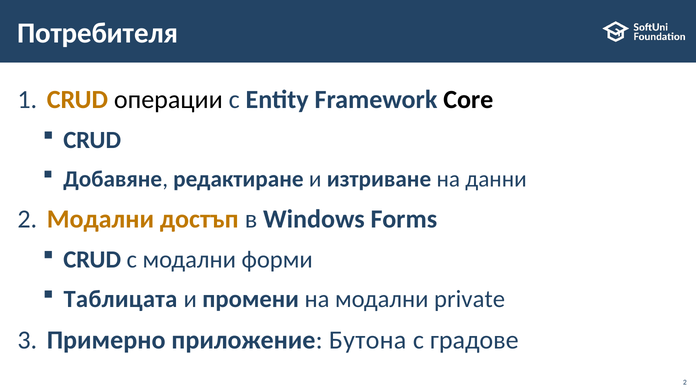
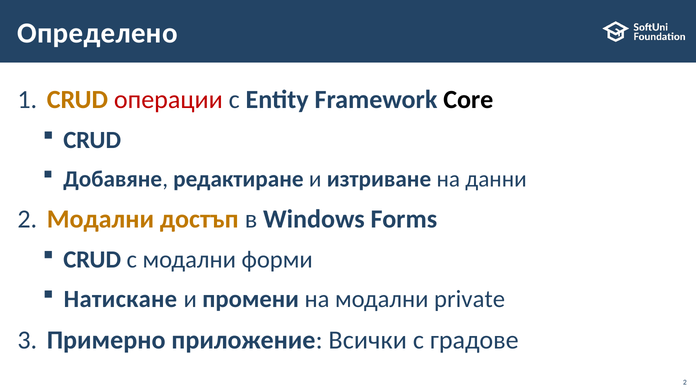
Потребителя: Потребителя -> Определено
операции colour: black -> red
Таблицата: Таблицата -> Натискане
Бутона: Бутона -> Всички
